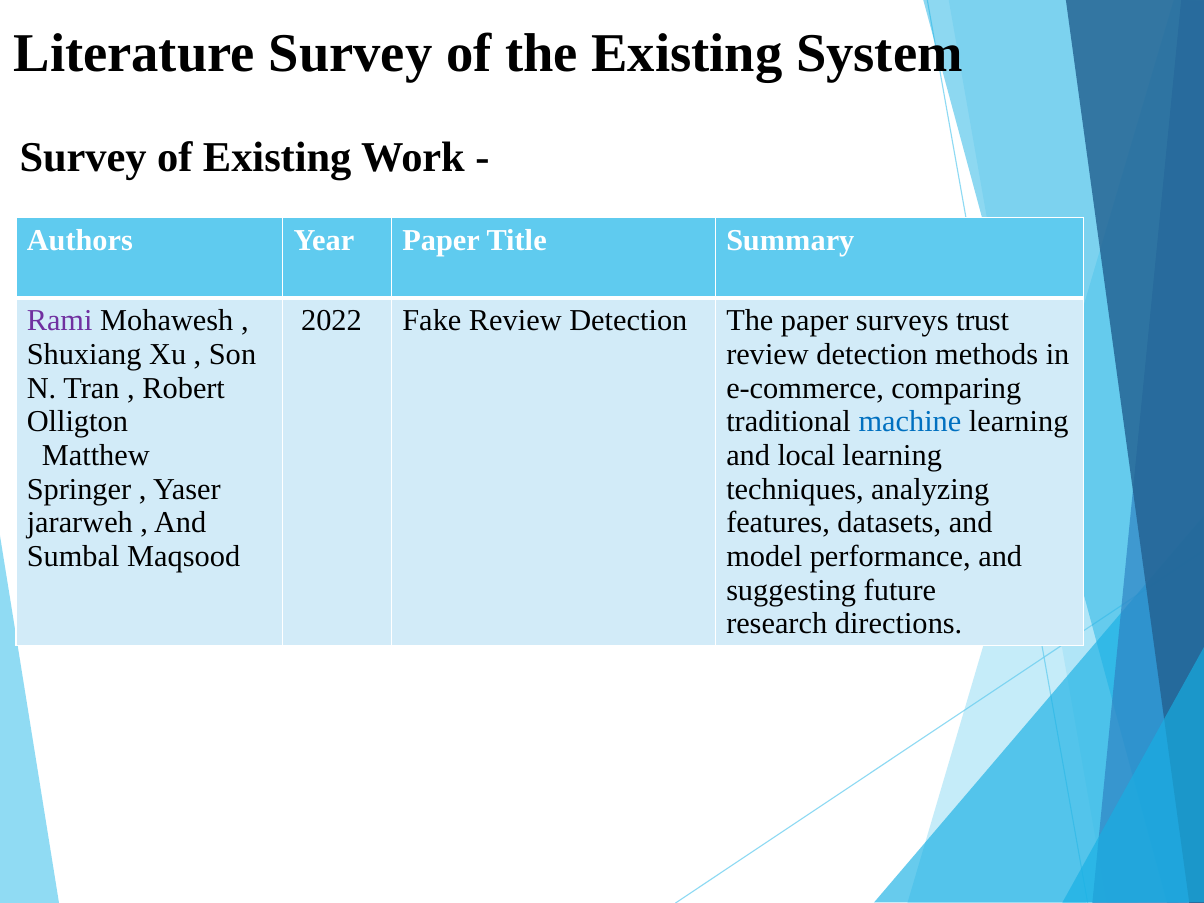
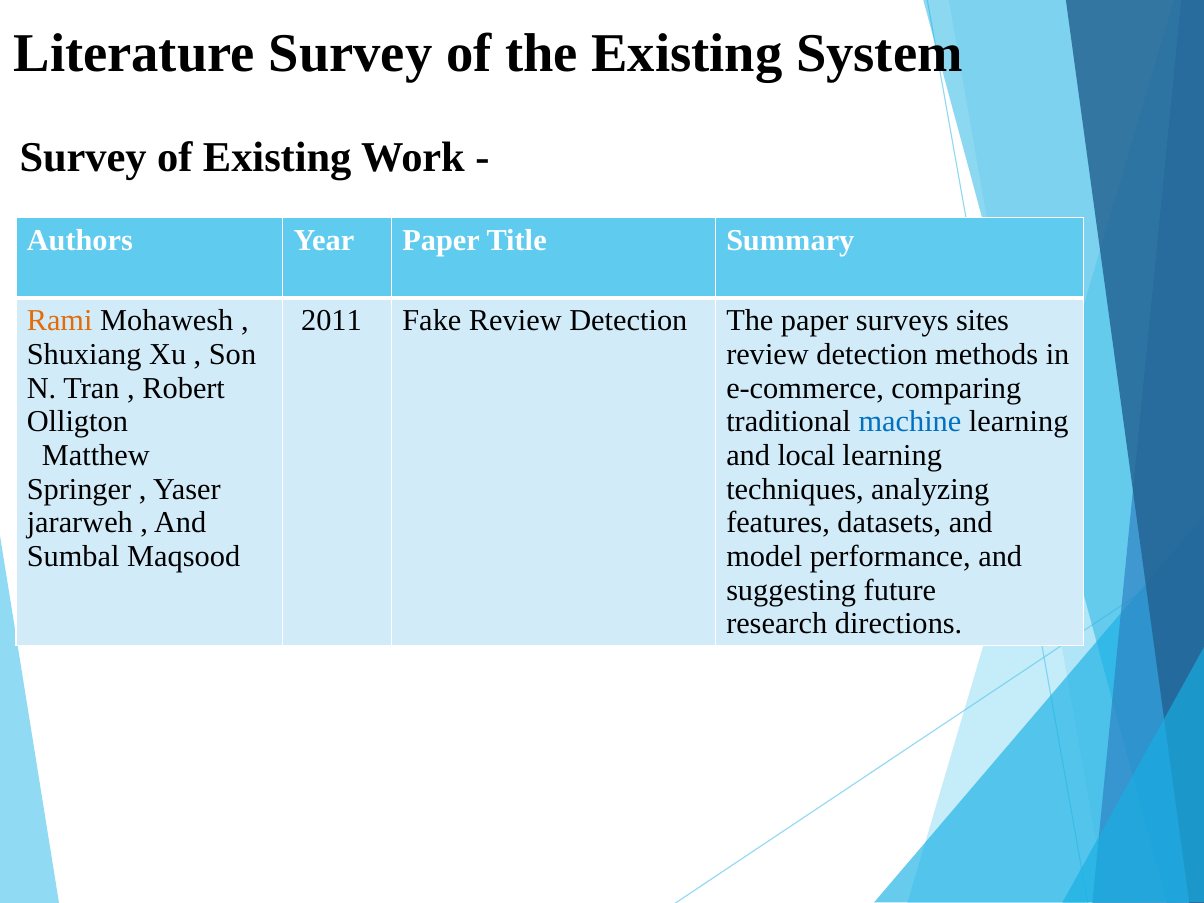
Rami colour: purple -> orange
2022: 2022 -> 2011
trust: trust -> sites
